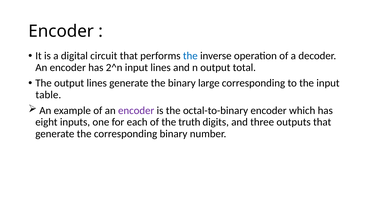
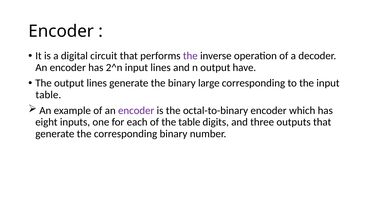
the at (190, 56) colour: blue -> purple
total: total -> have
the truth: truth -> table
